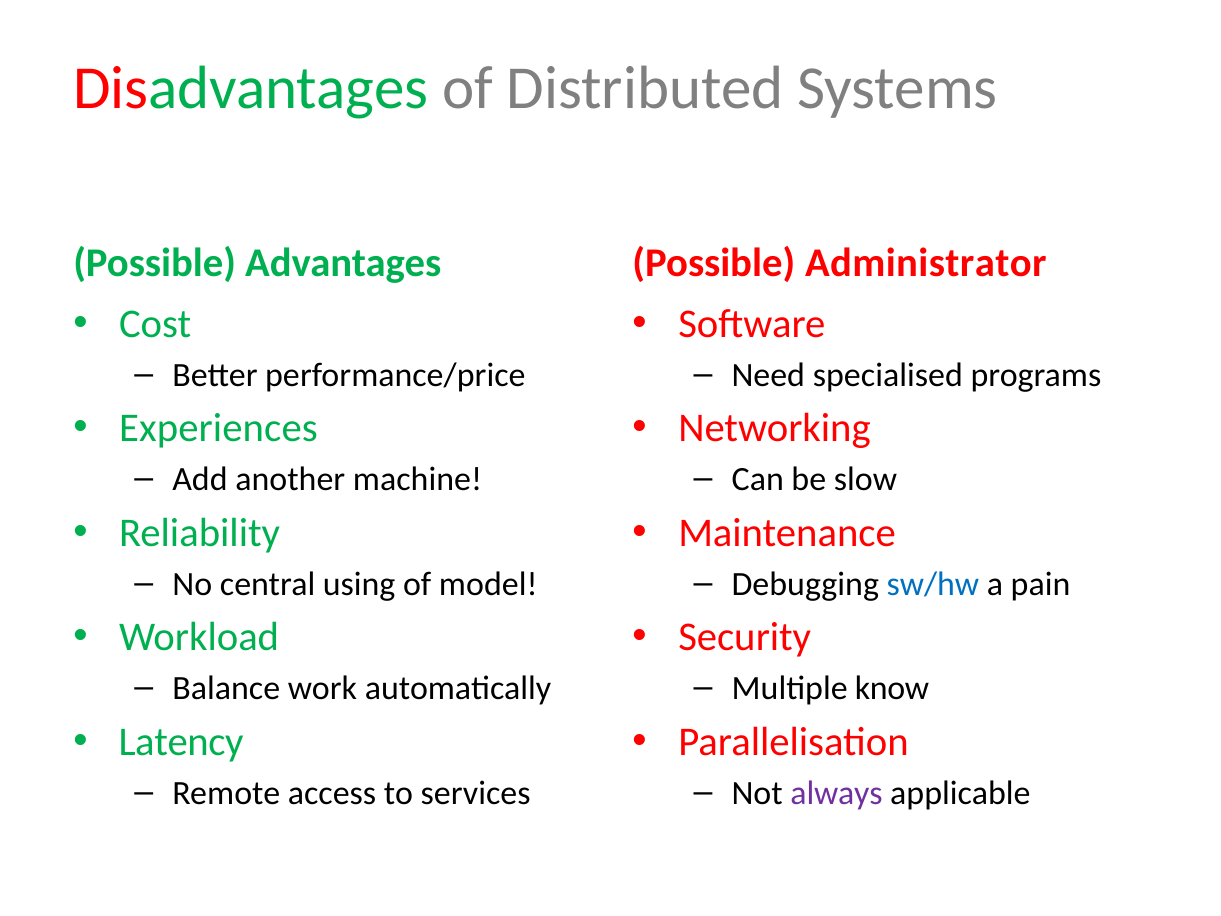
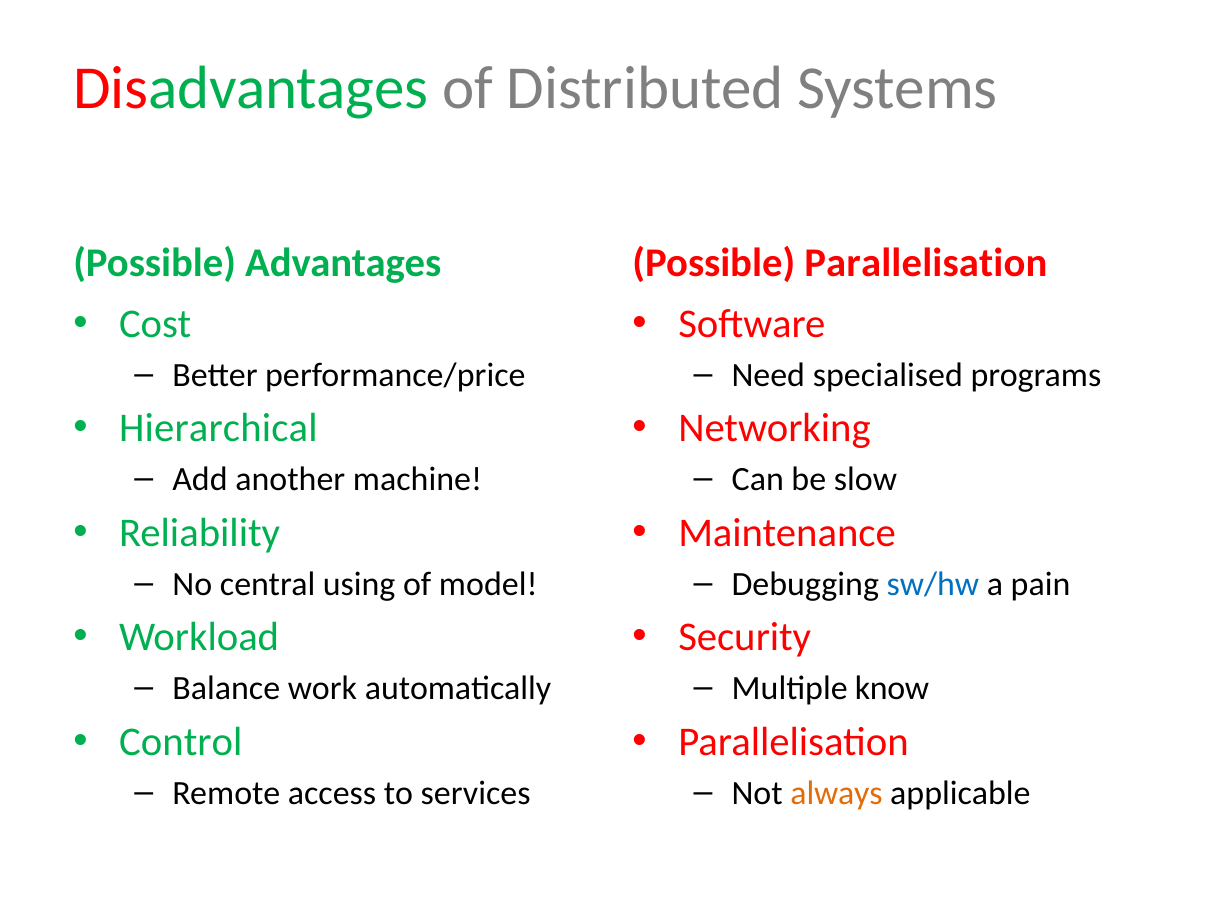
Possible Administrator: Administrator -> Parallelisation
Experiences: Experiences -> Hierarchical
Latency: Latency -> Control
always colour: purple -> orange
